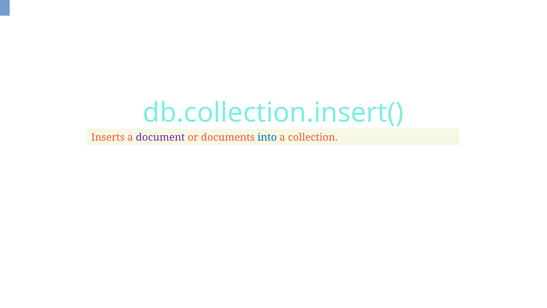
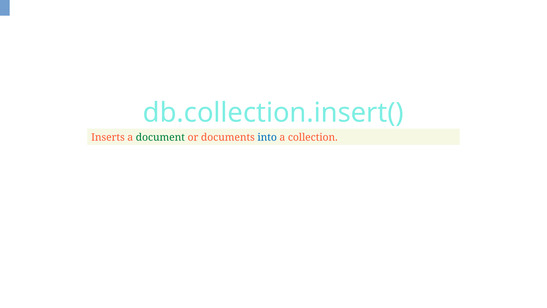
document colour: purple -> green
